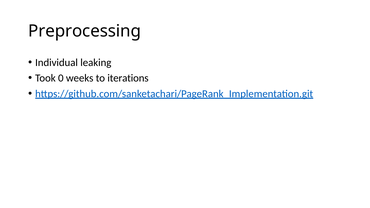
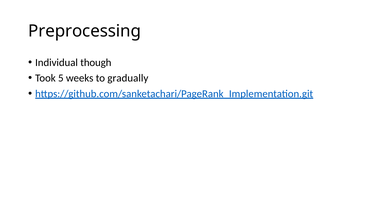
leaking: leaking -> though
0: 0 -> 5
iterations: iterations -> gradually
